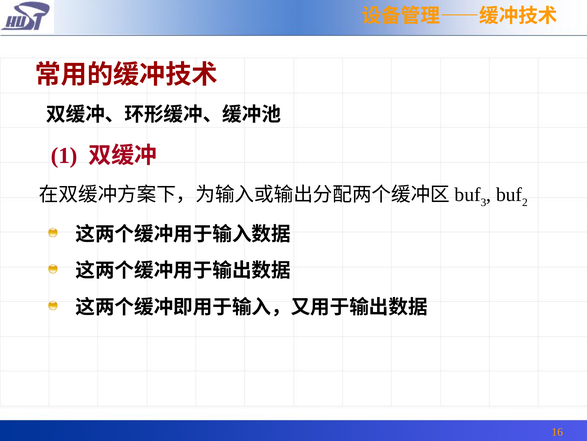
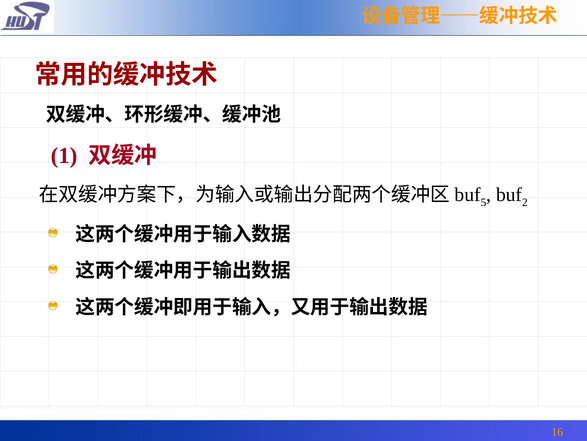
3: 3 -> 5
